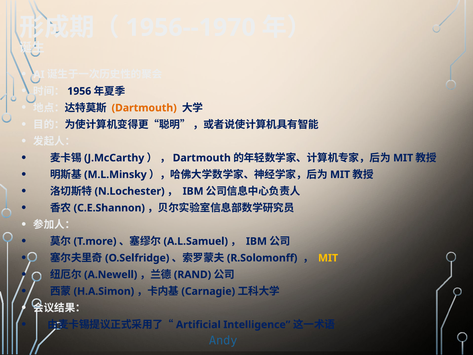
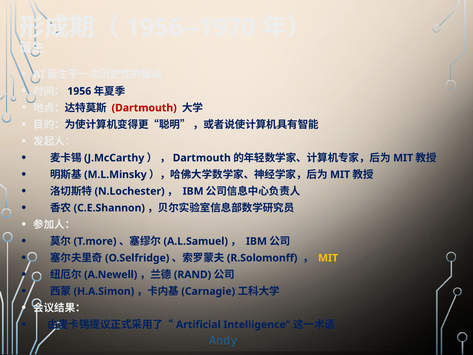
Dartmouth at (144, 108) colour: orange -> red
